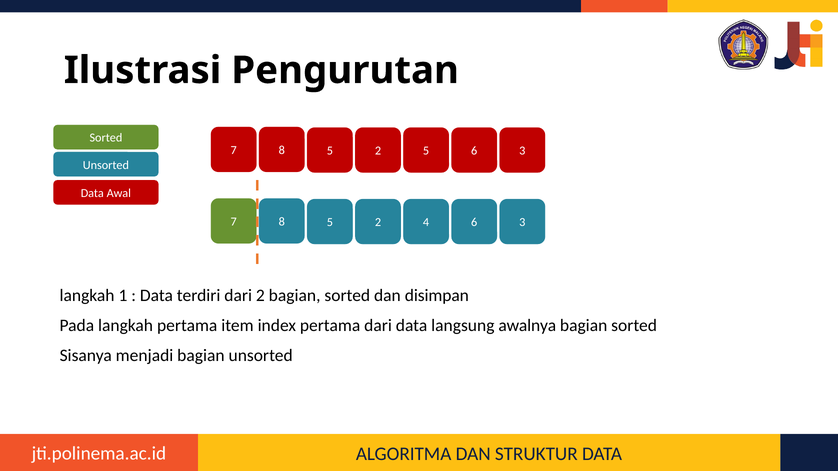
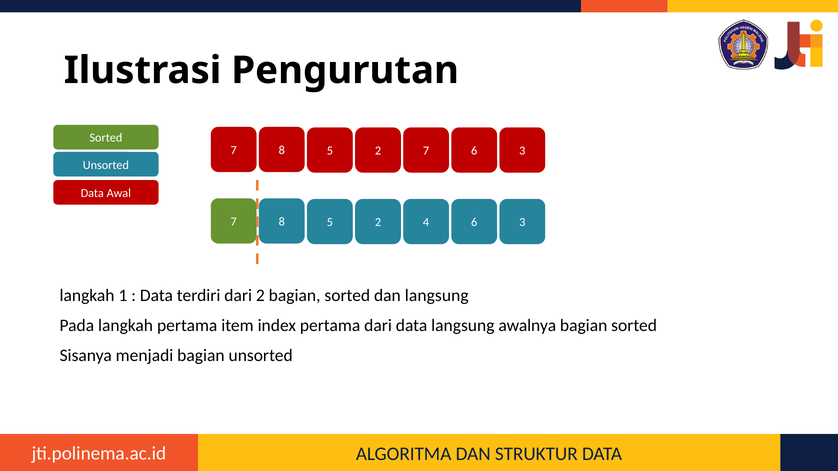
2 5: 5 -> 7
dan disimpan: disimpan -> langsung
